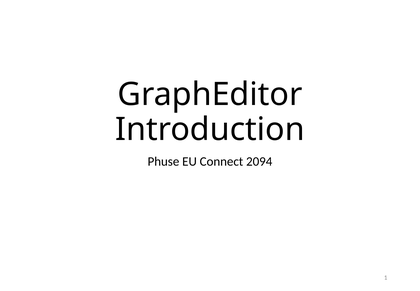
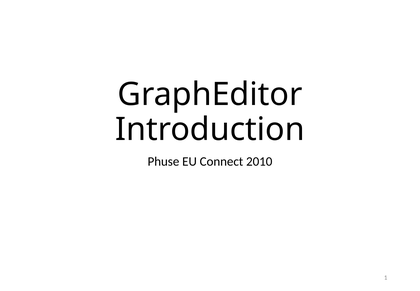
2094: 2094 -> 2010
